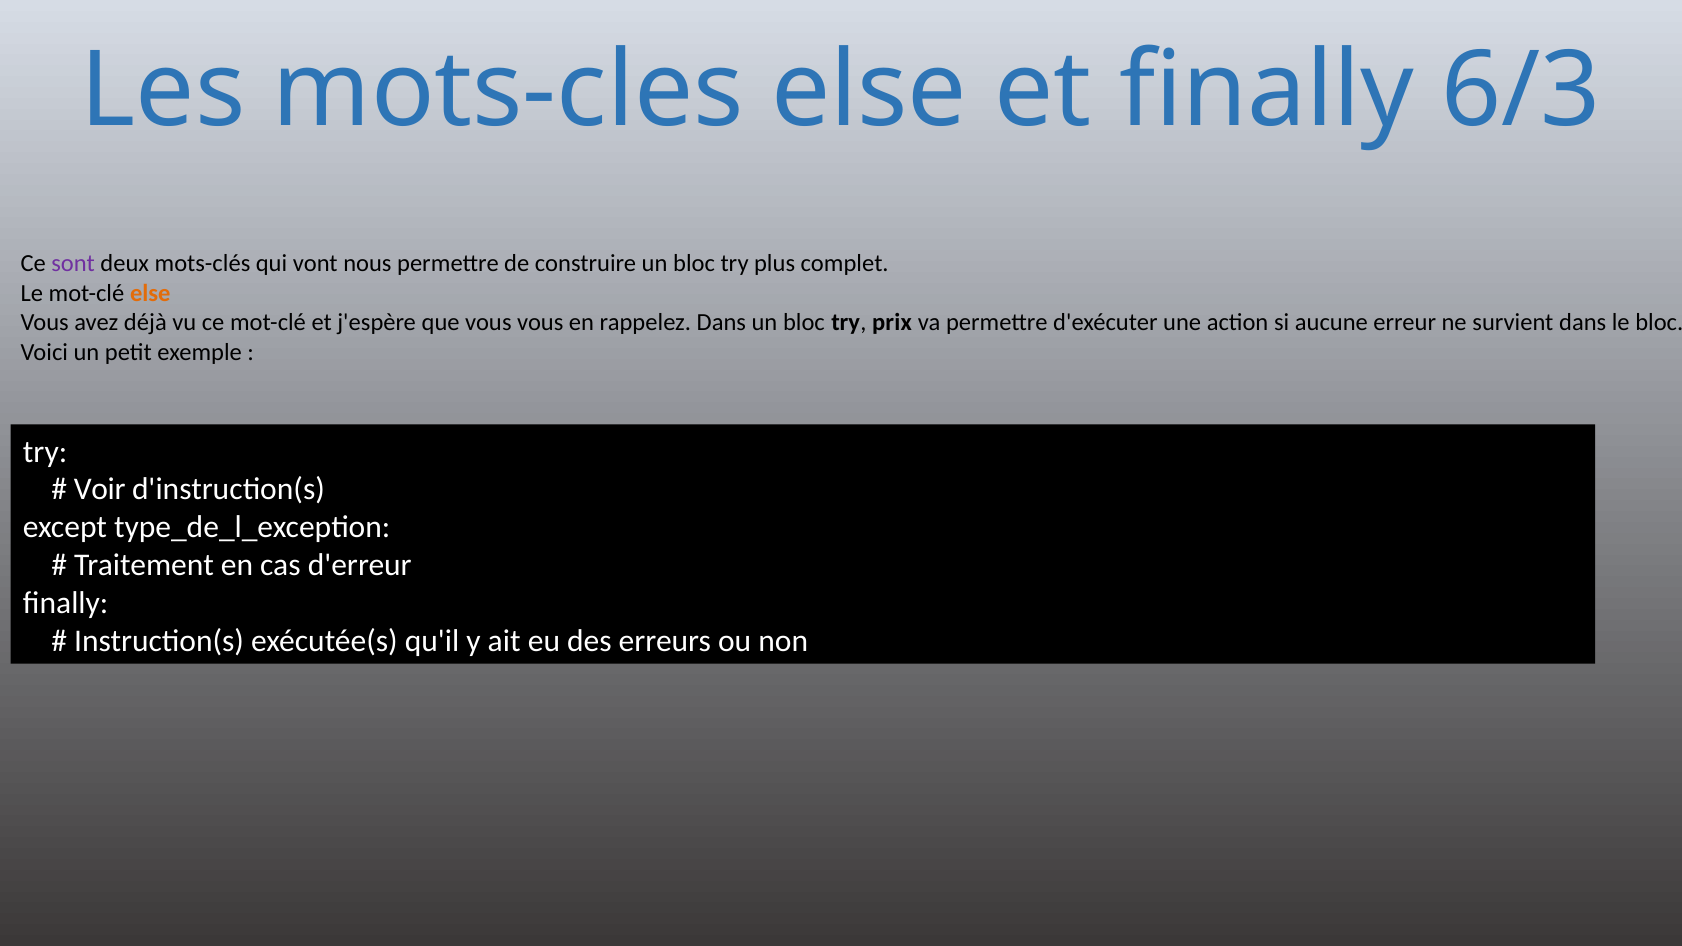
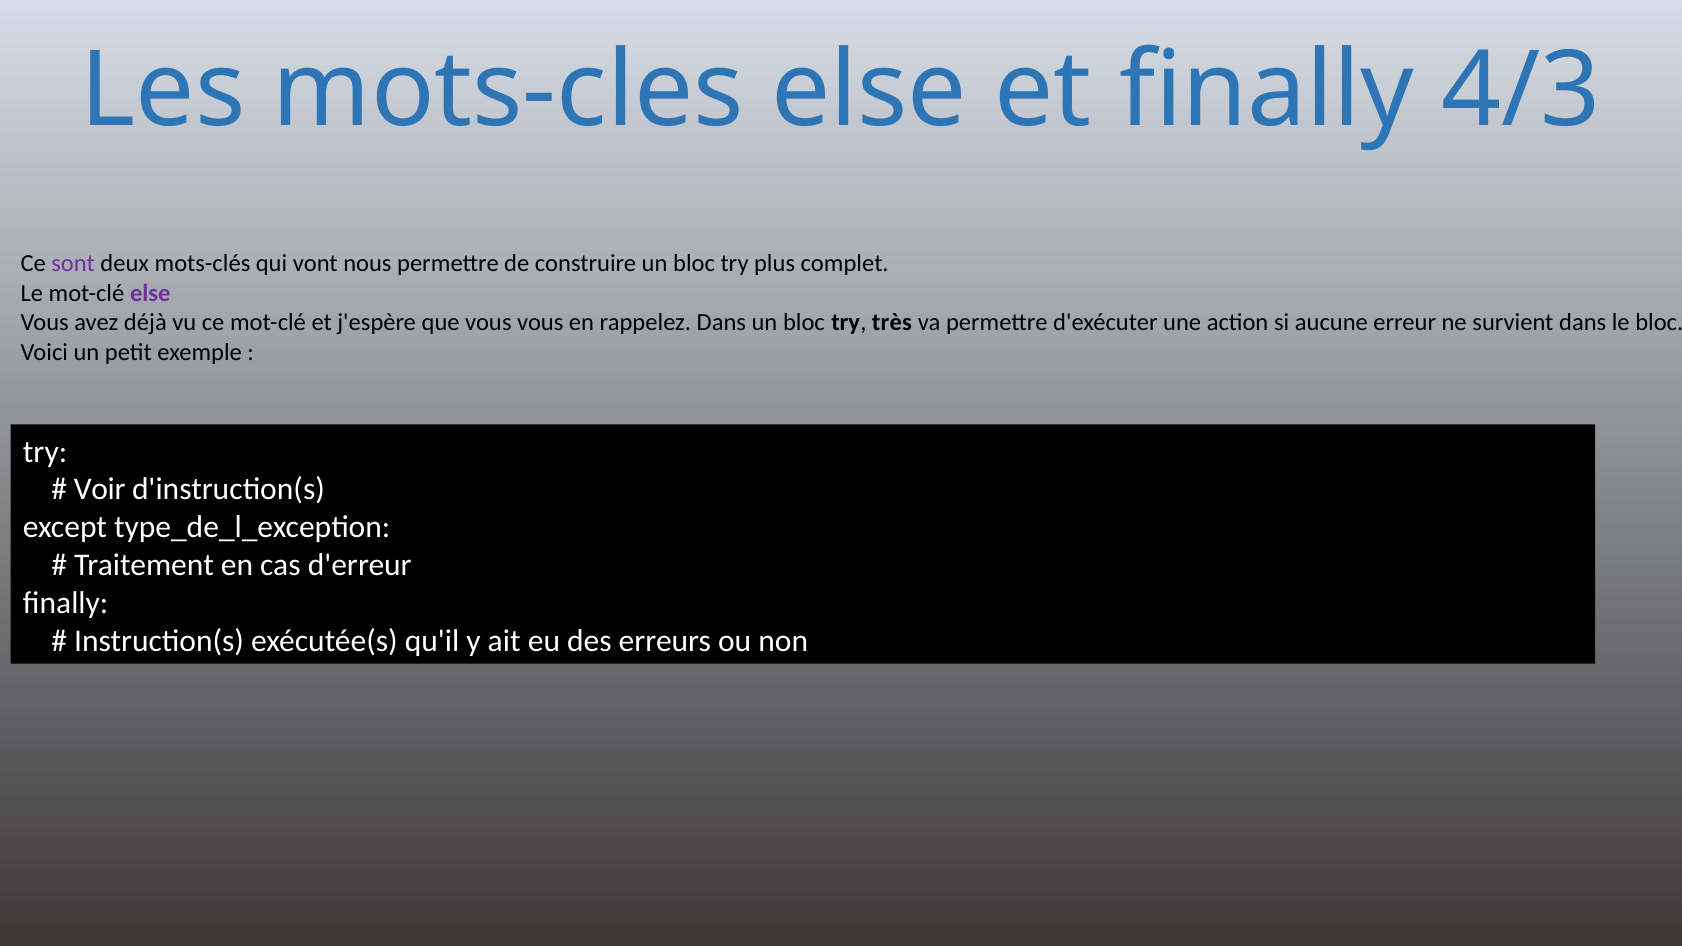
6/3: 6/3 -> 4/3
else at (150, 293) colour: orange -> purple
prix: prix -> très
